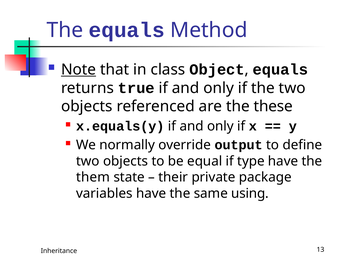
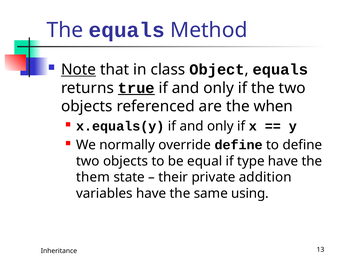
true underline: none -> present
these: these -> when
override output: output -> define
package: package -> addition
